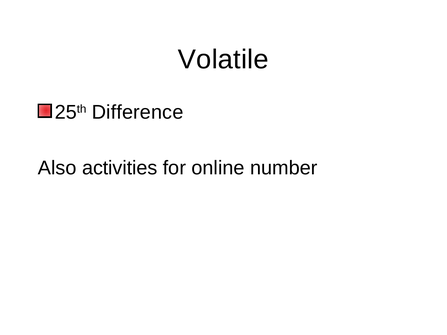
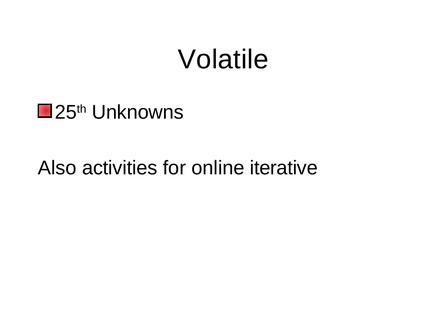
Difference: Difference -> Unknowns
number: number -> iterative
